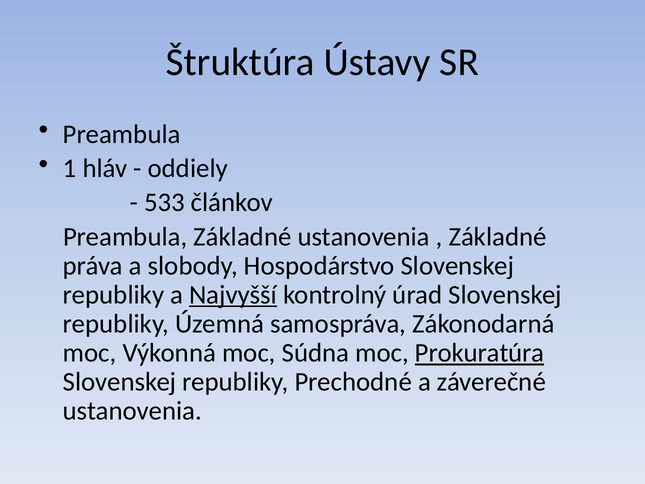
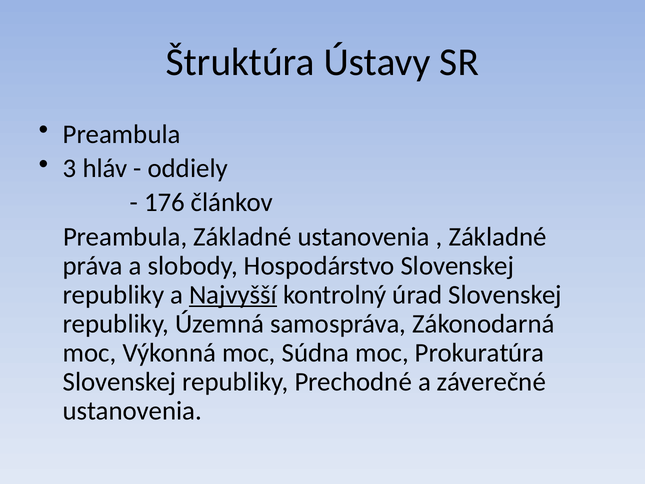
1: 1 -> 3
533: 533 -> 176
Prokuratúra underline: present -> none
